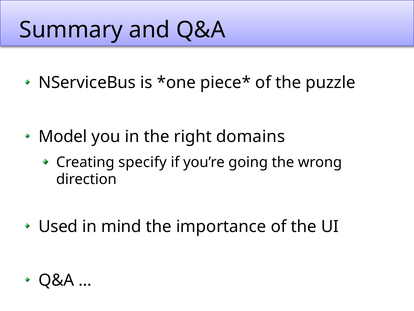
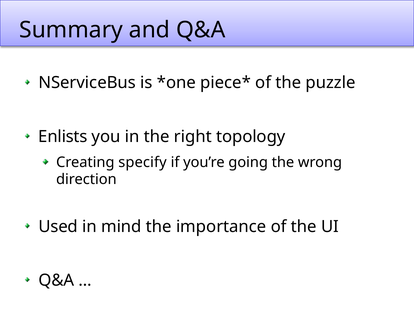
Model: Model -> Enlists
domains: domains -> topology
